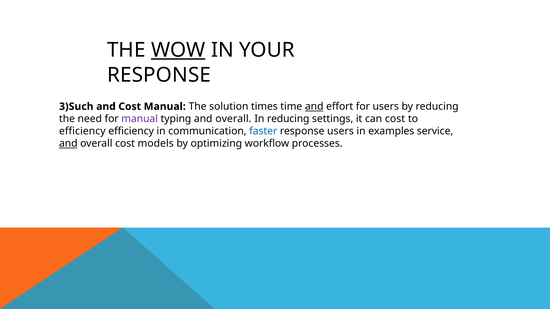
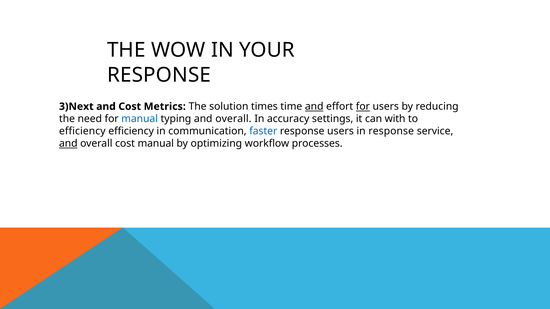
WOW underline: present -> none
3)Such: 3)Such -> 3)Next
Cost Manual: Manual -> Metrics
for at (363, 107) underline: none -> present
manual at (140, 119) colour: purple -> blue
In reducing: reducing -> accuracy
can cost: cost -> with
in examples: examples -> response
cost models: models -> manual
